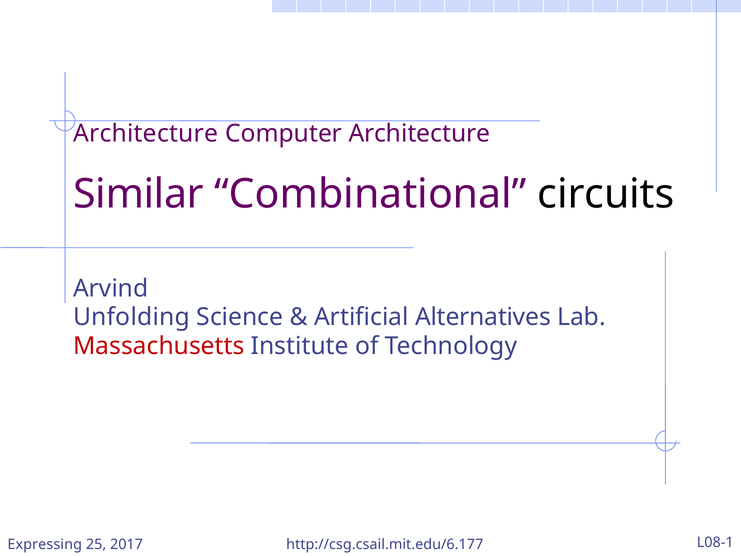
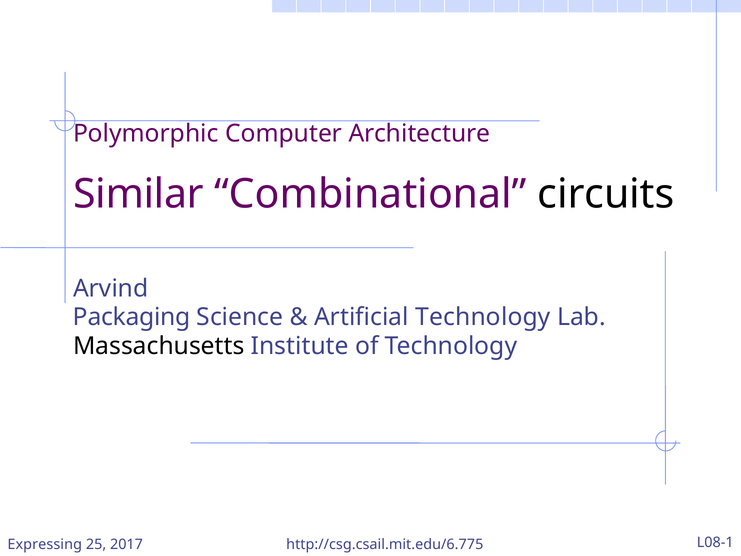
Architecture at (146, 134): Architecture -> Polymorphic
Unfolding: Unfolding -> Packaging
Artificial Alternatives: Alternatives -> Technology
Massachusetts colour: red -> black
http://csg.csail.mit.edu/6.177: http://csg.csail.mit.edu/6.177 -> http://csg.csail.mit.edu/6.775
